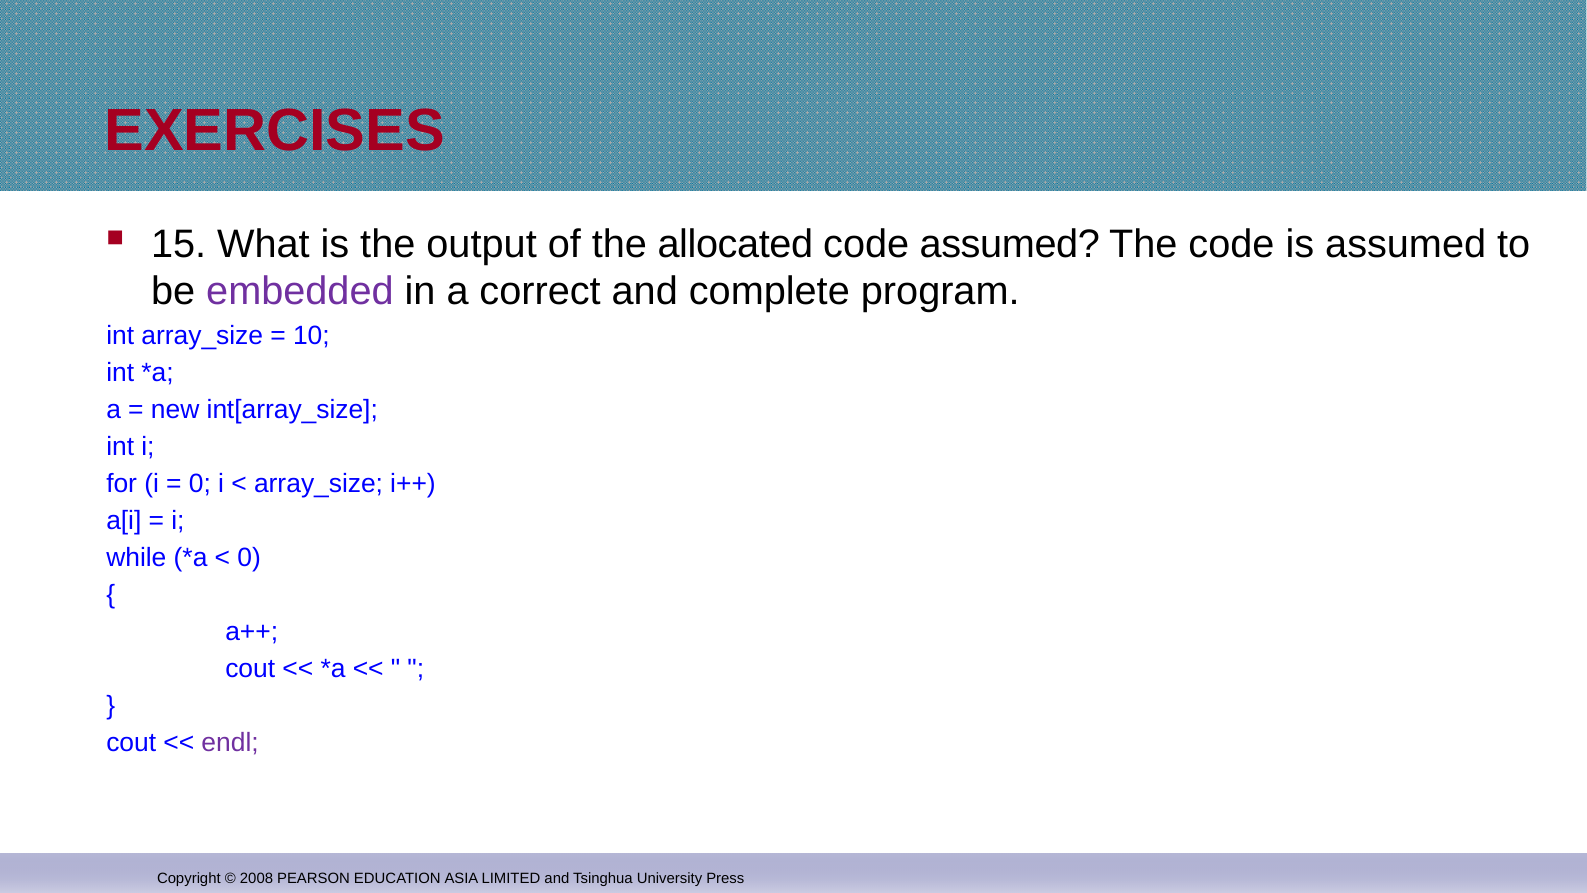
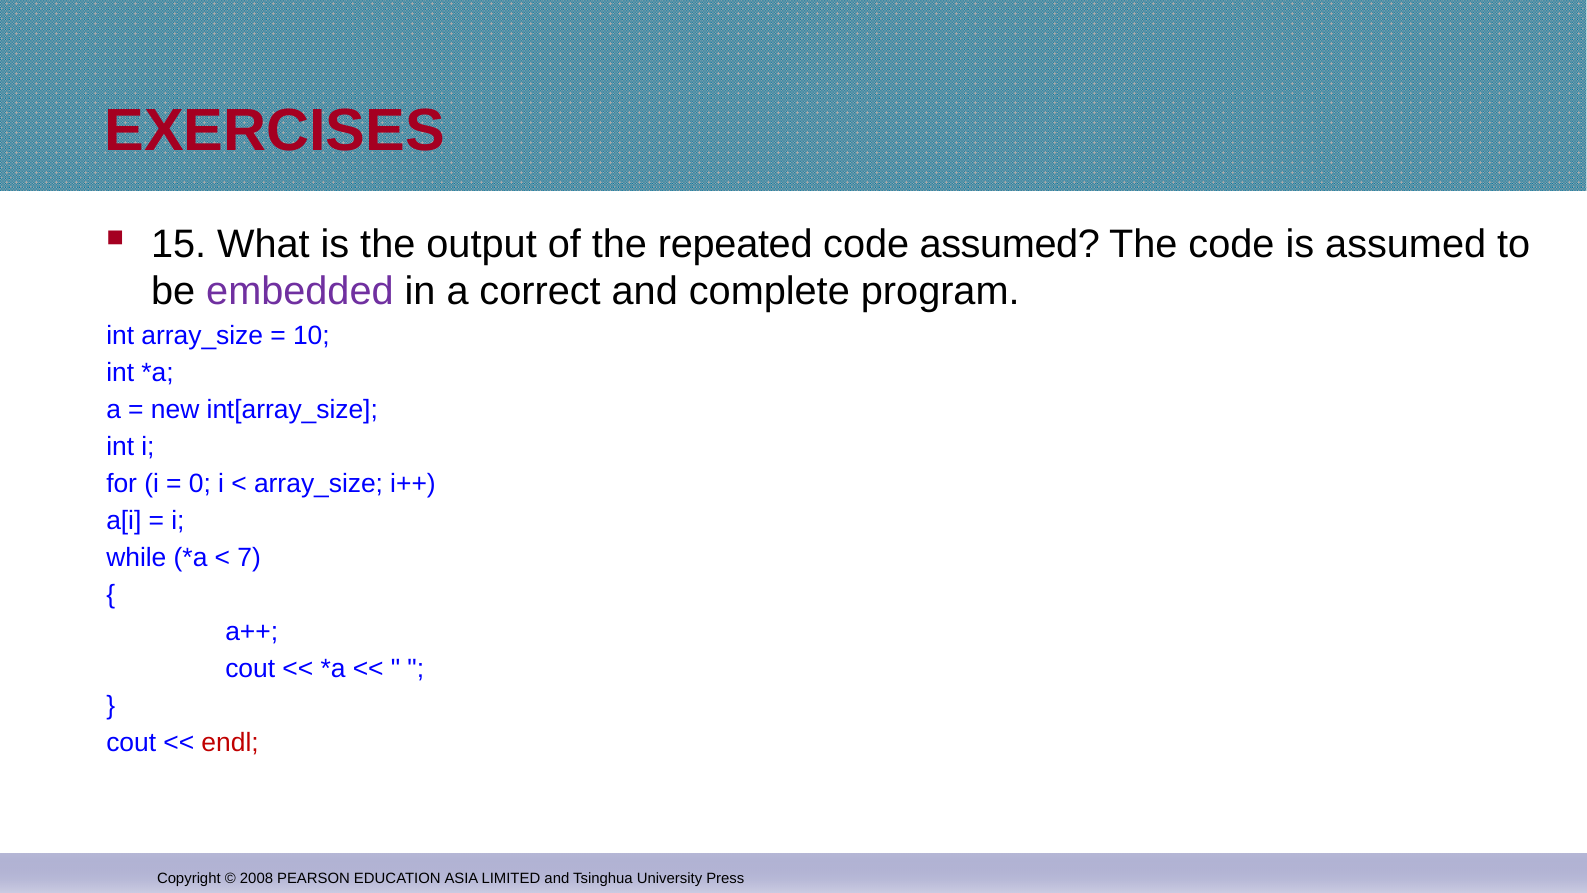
allocated: allocated -> repeated
0 at (249, 558): 0 -> 7
endl colour: purple -> red
